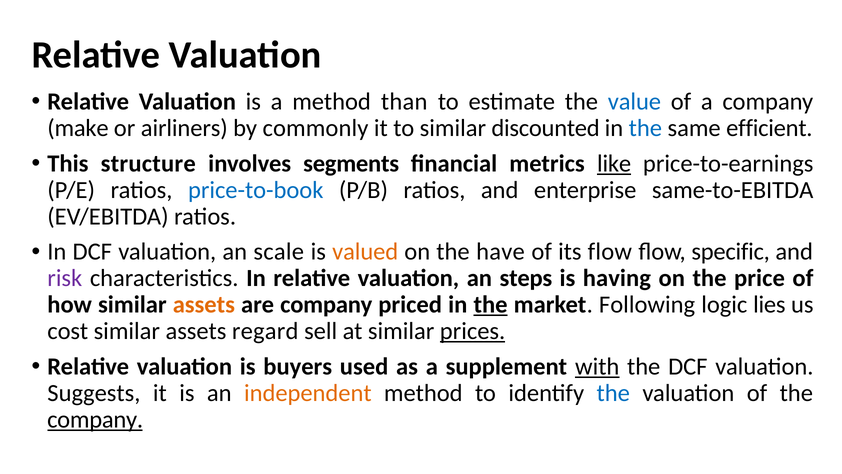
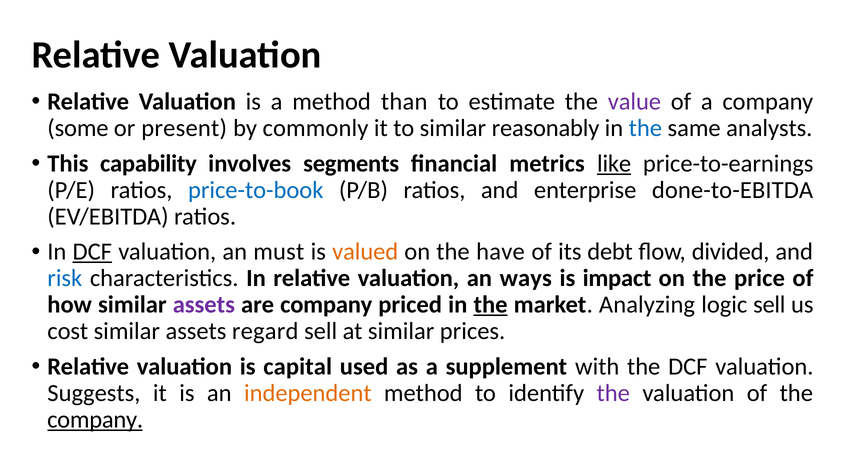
value colour: blue -> purple
make: make -> some
airliners: airliners -> present
discounted: discounted -> reasonably
efficient: efficient -> analysts
structure: structure -> capability
same-to-EBITDA: same-to-EBITDA -> done-to-EBITDA
DCF at (92, 252) underline: none -> present
scale: scale -> must
its flow: flow -> debt
specific: specific -> divided
risk colour: purple -> blue
steps: steps -> ways
having: having -> impact
assets at (204, 305) colour: orange -> purple
Following: Following -> Analyzing
logic lies: lies -> sell
prices underline: present -> none
buyers: buyers -> capital
with underline: present -> none
the at (613, 393) colour: blue -> purple
